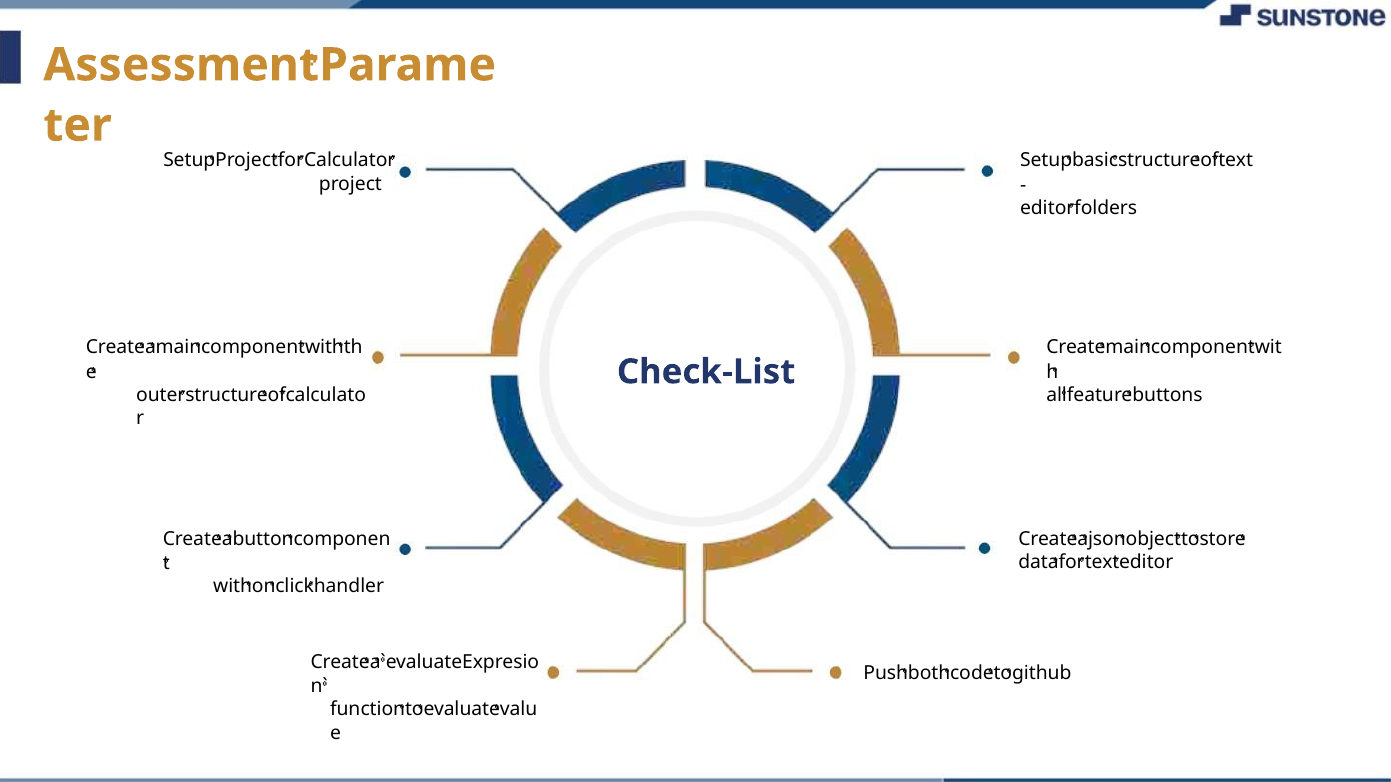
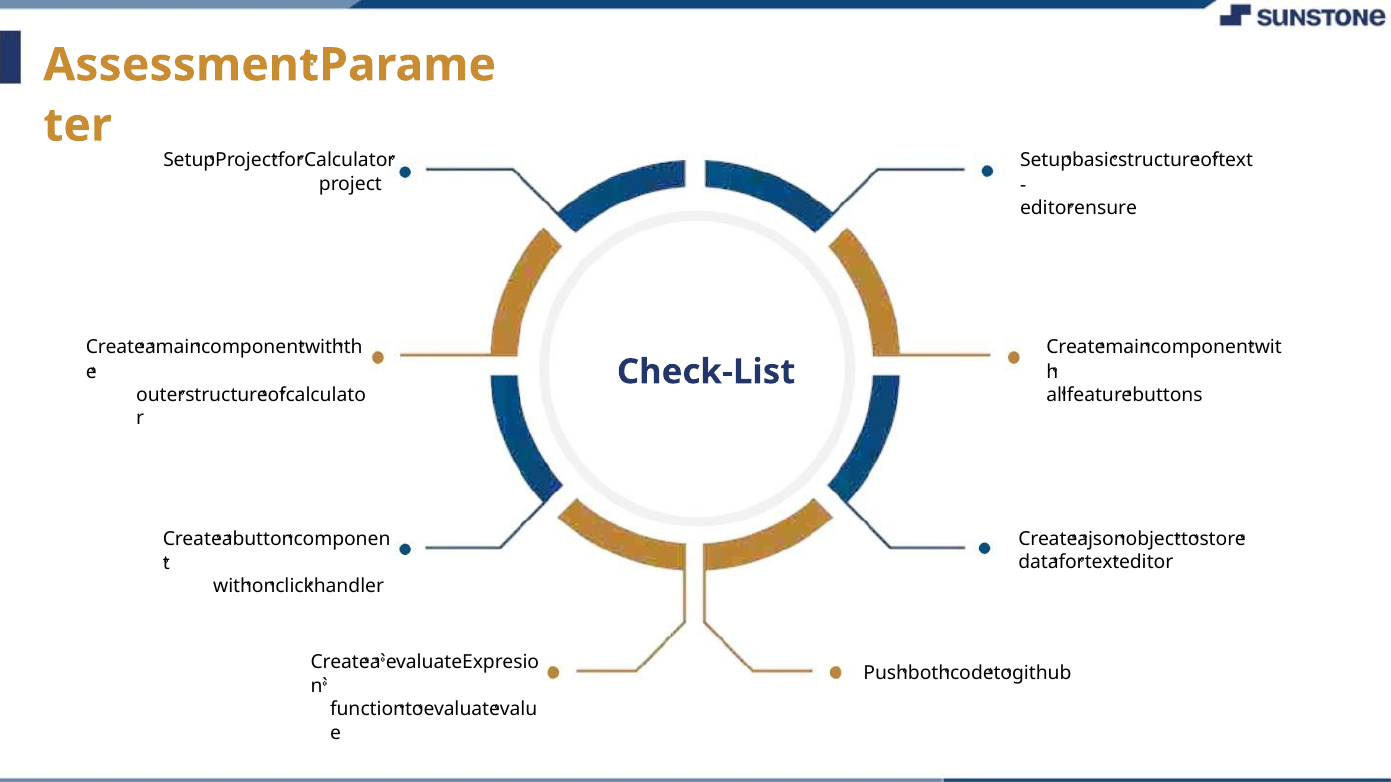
folders: folders -> ensure
